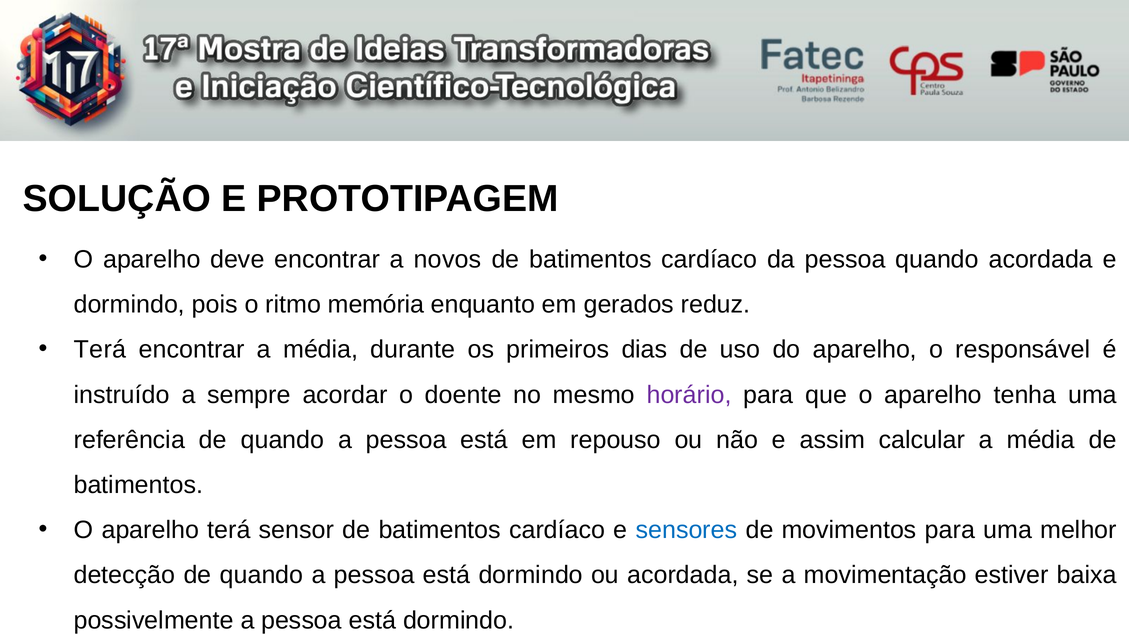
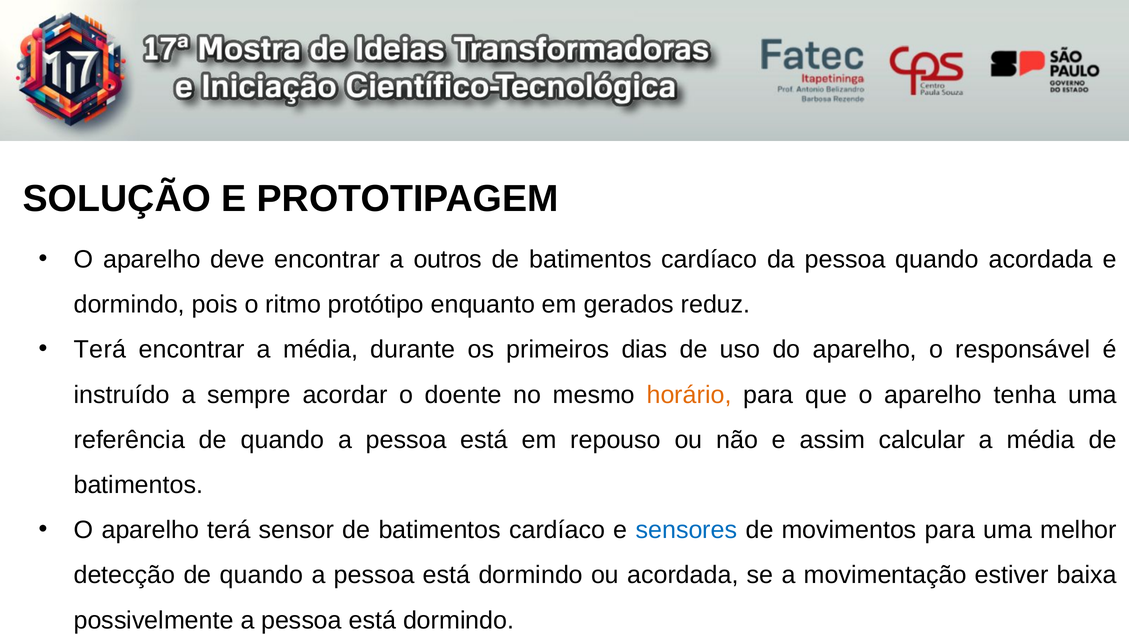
novos: novos -> outros
memória: memória -> protótipo
horário colour: purple -> orange
